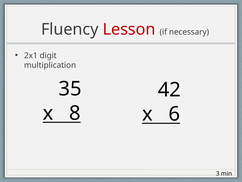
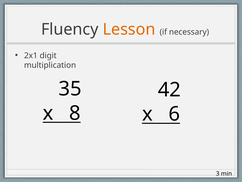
Lesson colour: red -> orange
